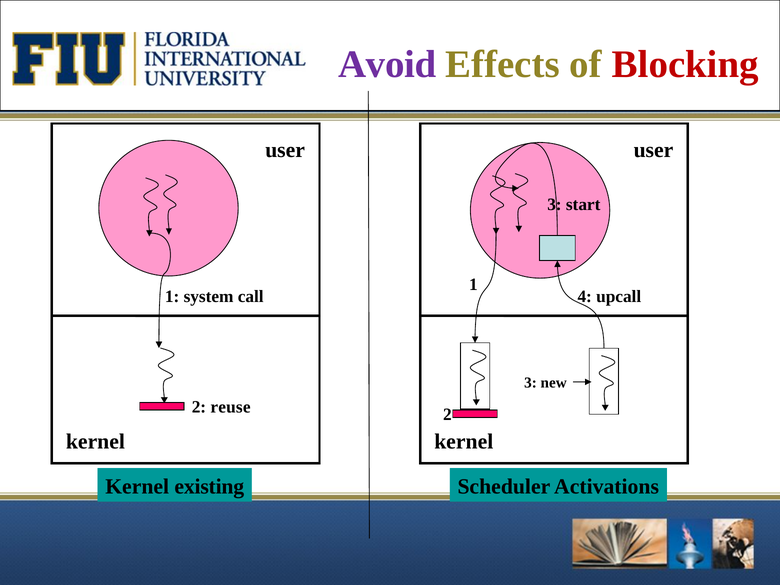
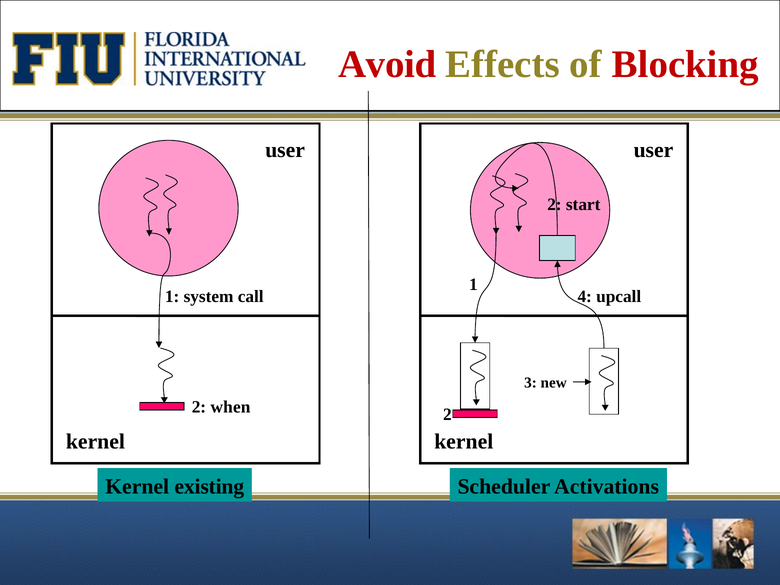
Avoid colour: purple -> red
3 at (554, 204): 3 -> 2
reuse: reuse -> when
